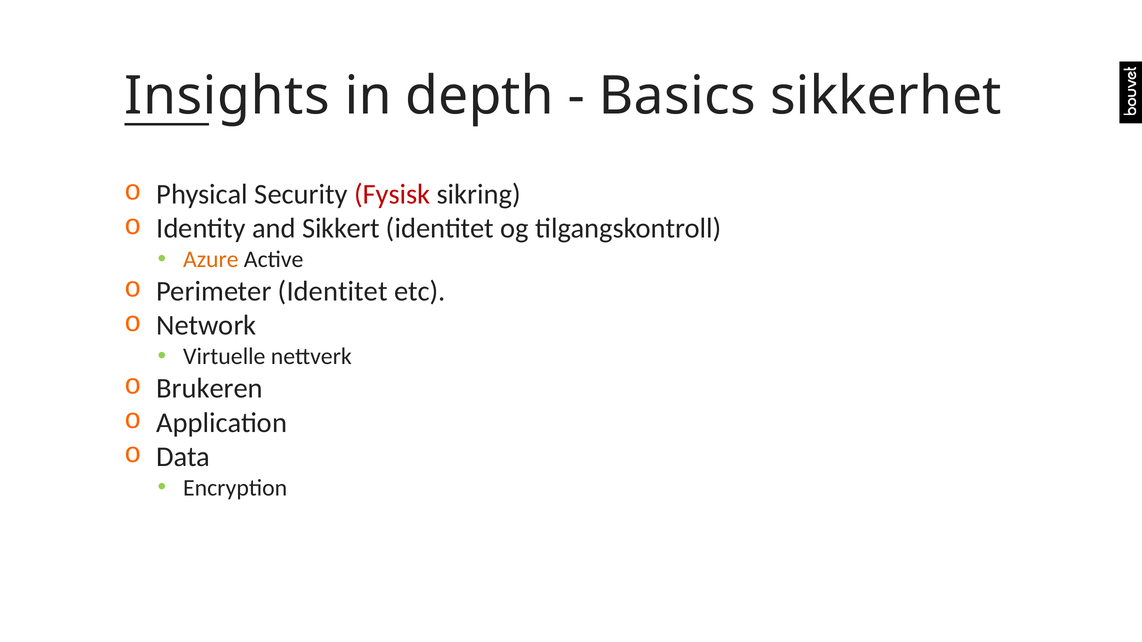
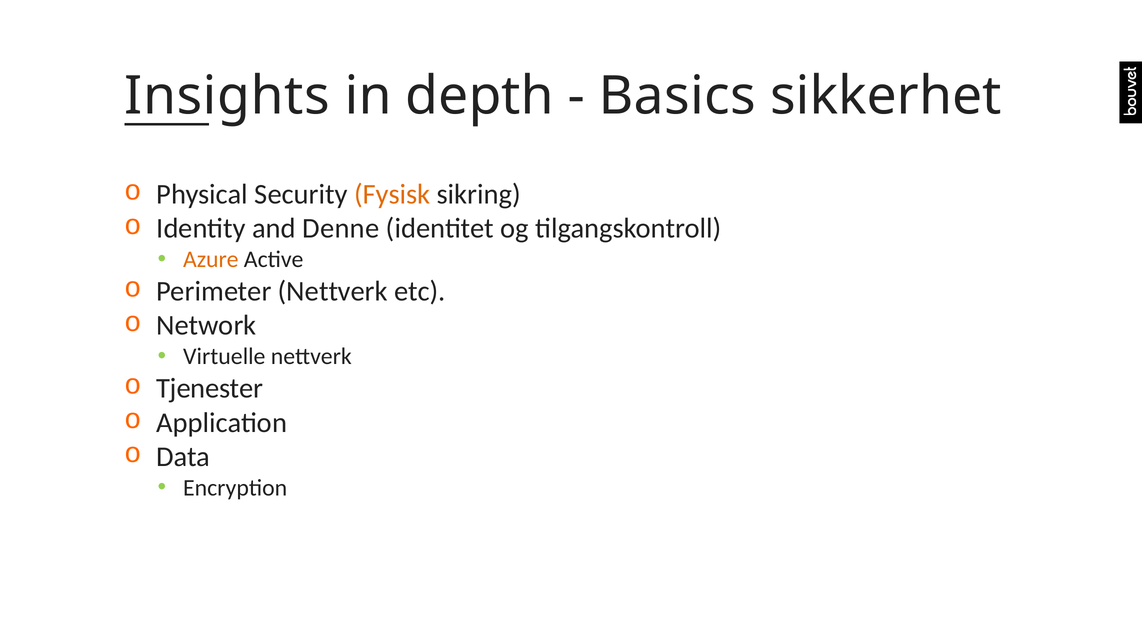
Fysisk colour: red -> orange
Sikkert: Sikkert -> Denne
Perimeter Identitet: Identitet -> Nettverk
Brukeren: Brukeren -> Tjenester
